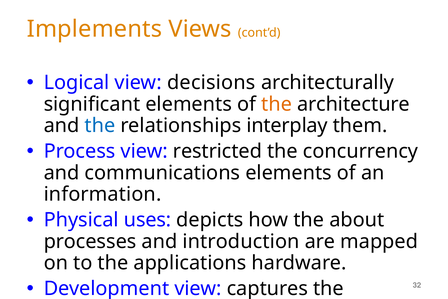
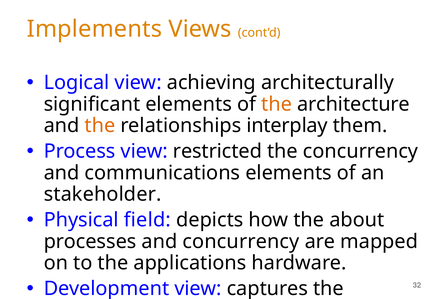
decisions: decisions -> achieving
the at (100, 126) colour: blue -> orange
information: information -> stakeholder
uses: uses -> field
and introduction: introduction -> concurrency
